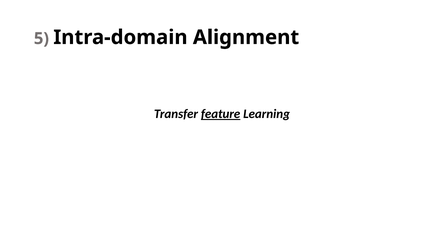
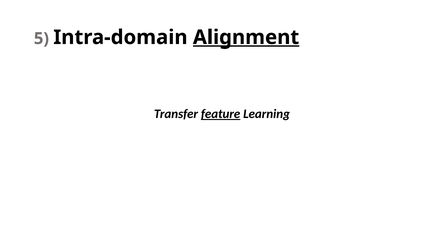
Alignment underline: none -> present
